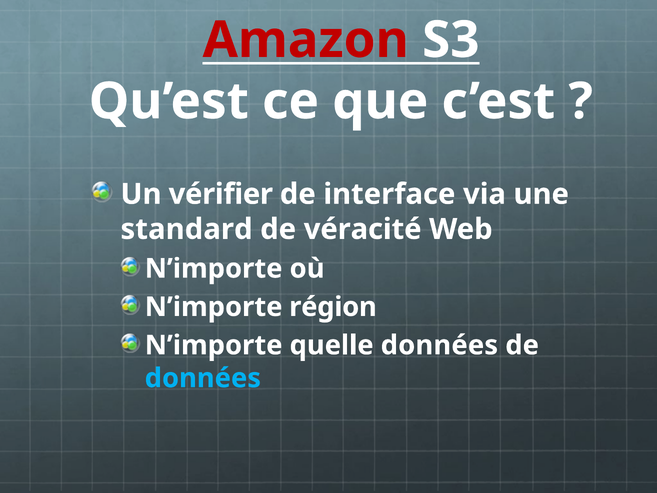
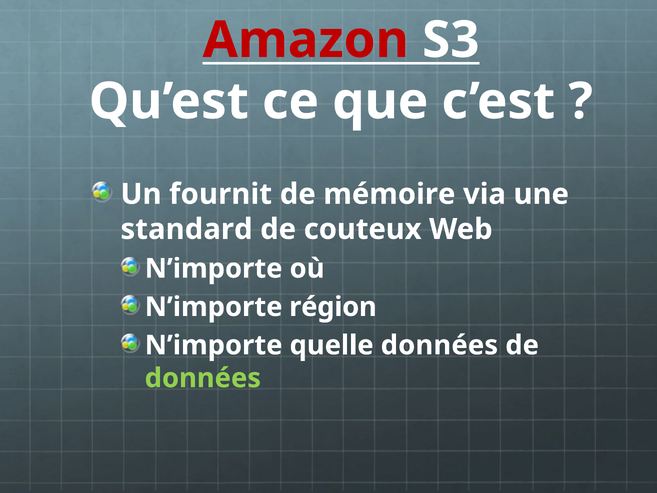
vérifier: vérifier -> fournit
interface: interface -> mémoire
véracité: véracité -> couteux
données at (203, 378) colour: light blue -> light green
